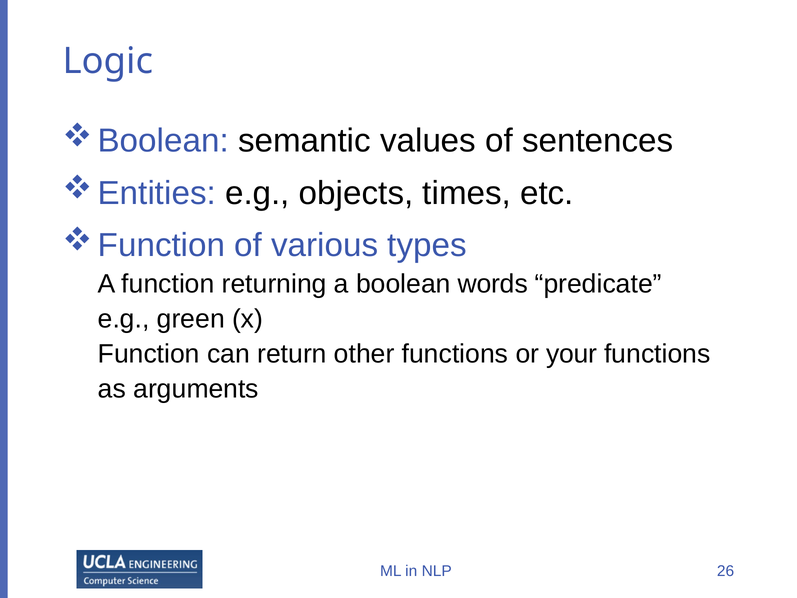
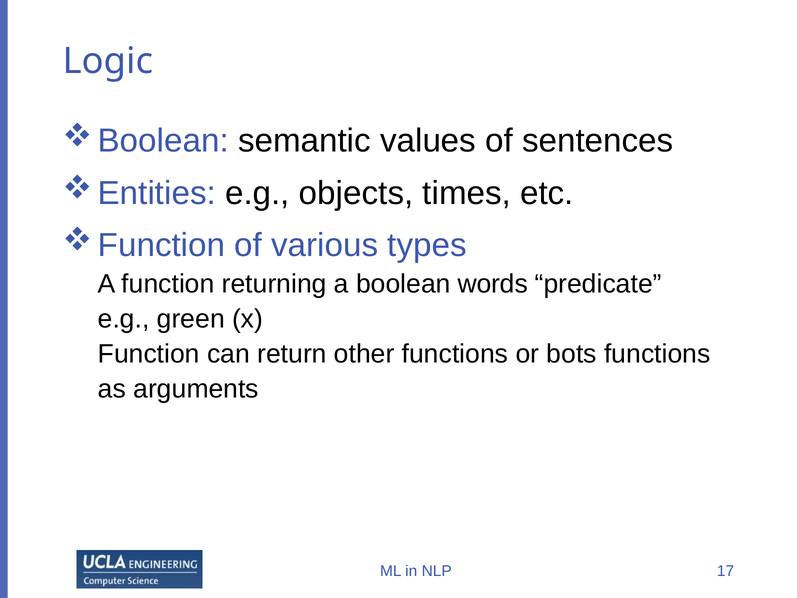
your: your -> bots
26: 26 -> 17
